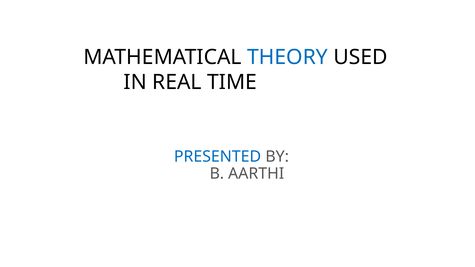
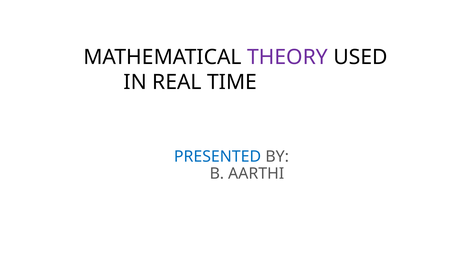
THEORY colour: blue -> purple
